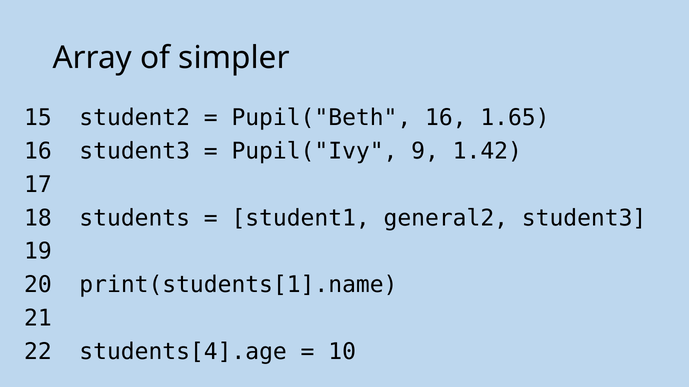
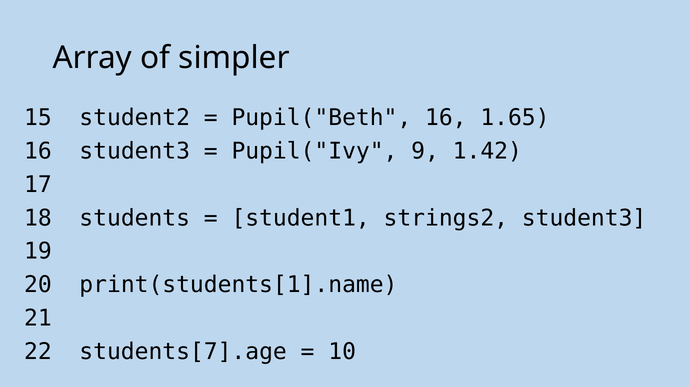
general2: general2 -> strings2
students[4].age: students[4].age -> students[7].age
